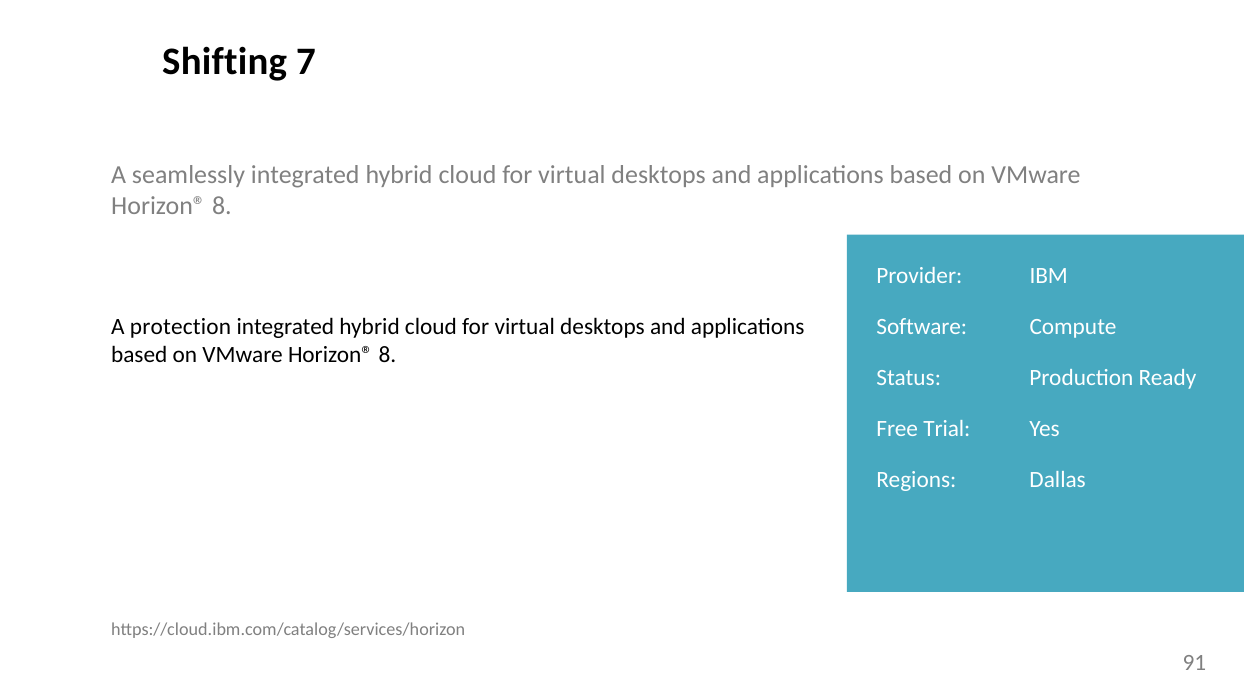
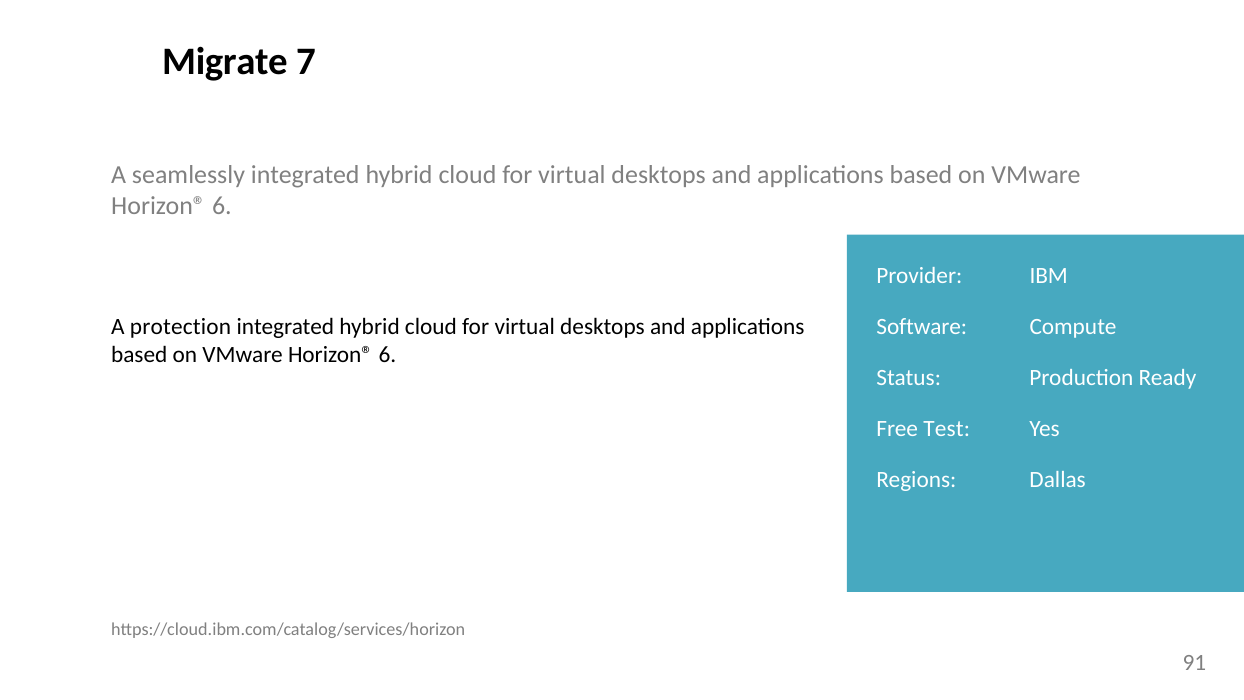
Shifting: Shifting -> Migrate
8 at (222, 206): 8 -> 6
8 at (387, 354): 8 -> 6
Trial: Trial -> Test
